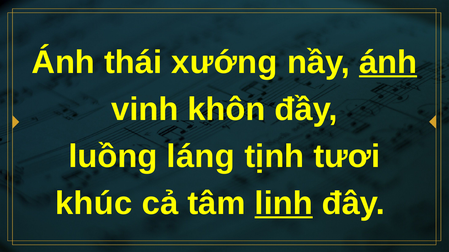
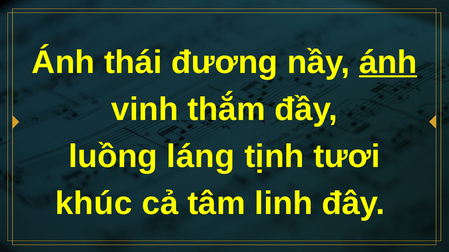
xướng: xướng -> đương
khôn: khôn -> thắm
linh underline: present -> none
